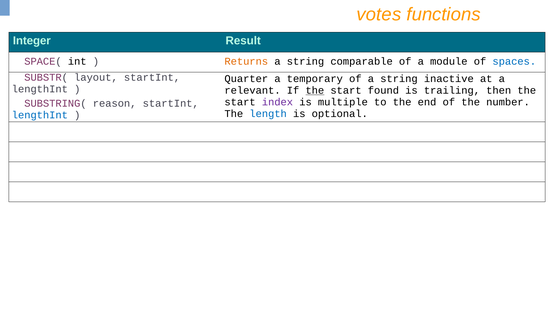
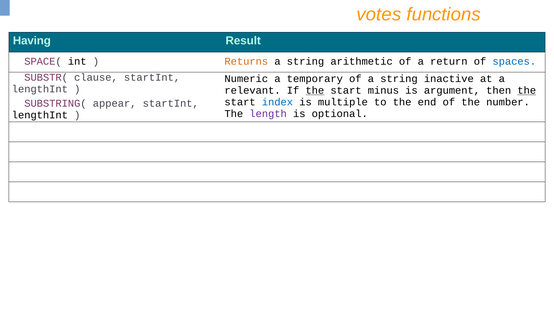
Integer: Integer -> Having
comparable: comparable -> arithmetic
module: module -> return
layout: layout -> clause
Quarter: Quarter -> Numeric
found: found -> minus
trailing: trailing -> argument
the at (527, 91) underline: none -> present
index colour: purple -> blue
reason: reason -> appear
length colour: blue -> purple
lengthInt at (40, 115) colour: blue -> black
